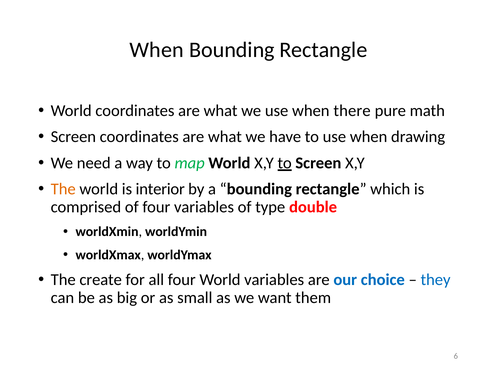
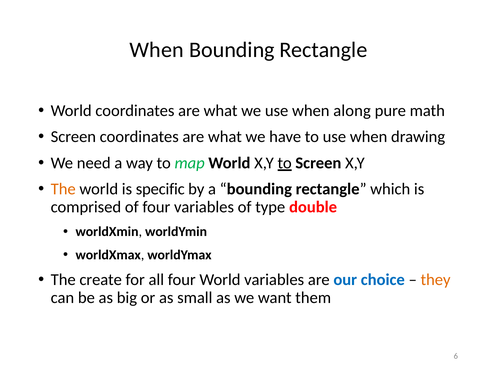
there: there -> along
interior: interior -> specific
they colour: blue -> orange
